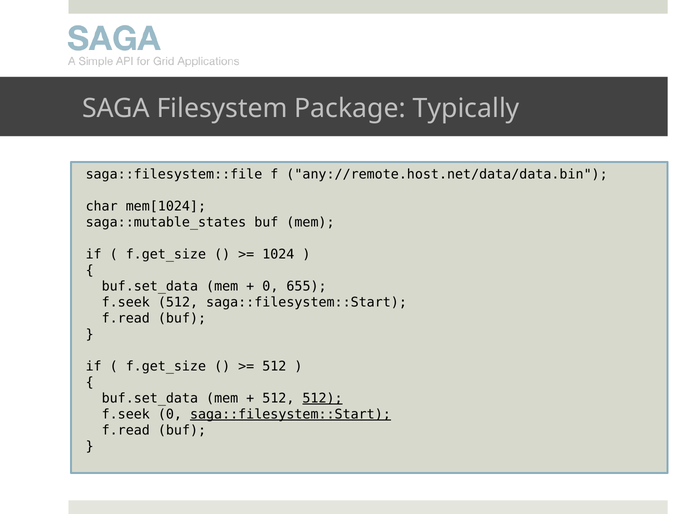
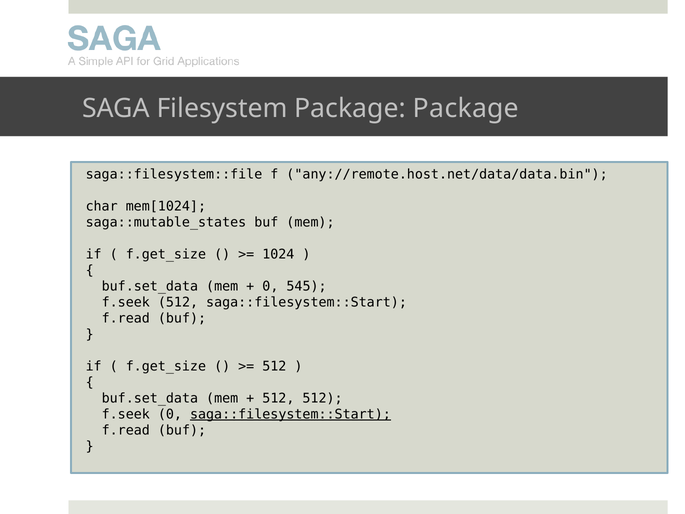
Package Typically: Typically -> Package
655: 655 -> 545
512 at (323, 398) underline: present -> none
